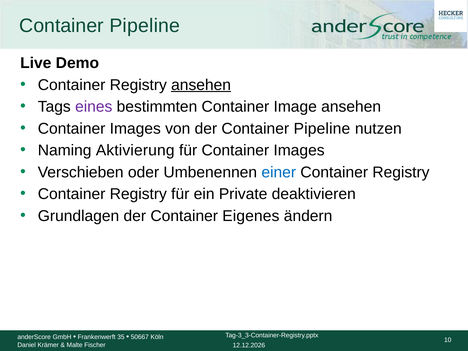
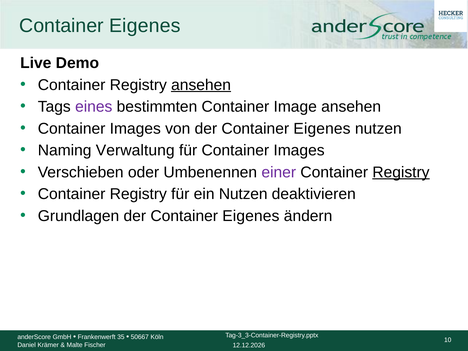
Pipeline at (145, 26): Pipeline -> Eigenes
von der Container Pipeline: Pipeline -> Eigenes
Aktivierung: Aktivierung -> Verwaltung
einer colour: blue -> purple
Registry at (401, 172) underline: none -> present
ein Private: Private -> Nutzen
